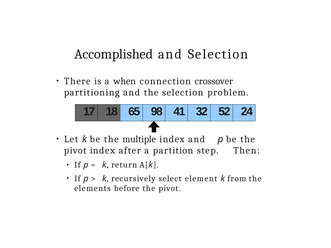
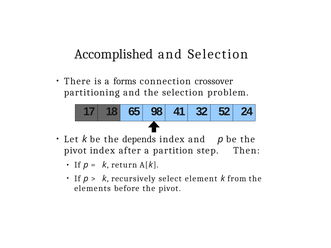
when: when -> forms
multiple: multiple -> depends
